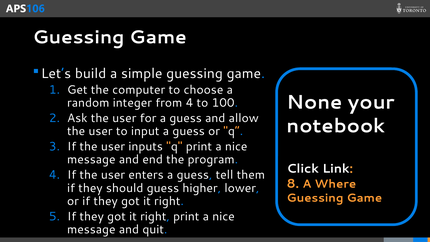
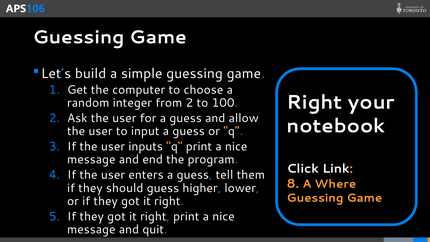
None at (314, 102): None -> Right
from 4: 4 -> 2
